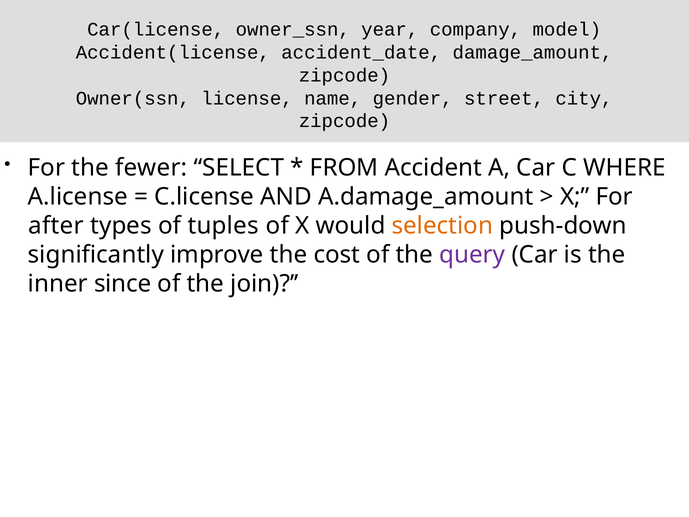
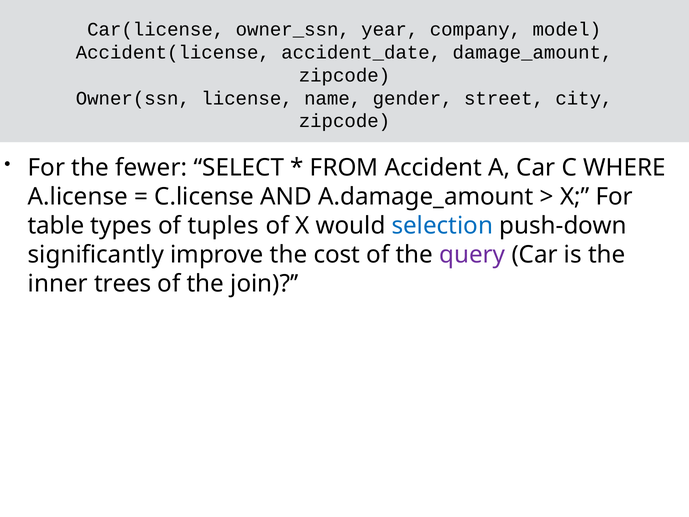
after: after -> table
selection colour: orange -> blue
since: since -> trees
